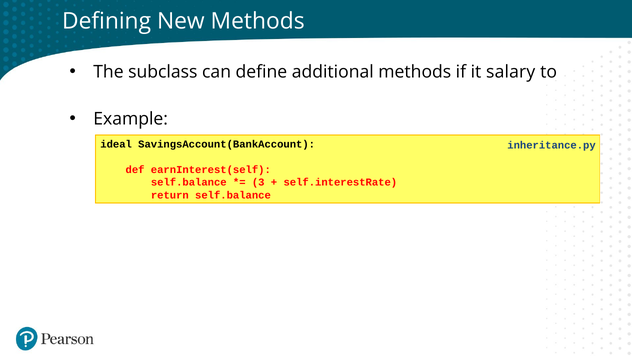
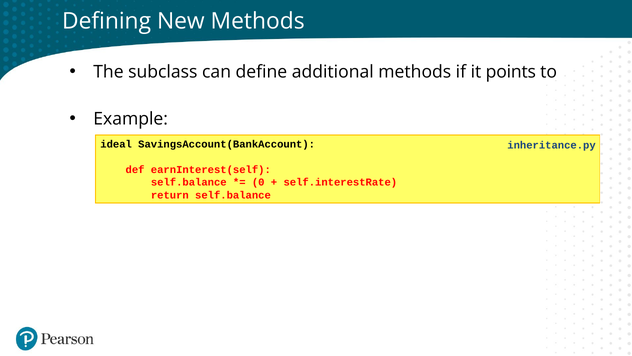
salary: salary -> points
3: 3 -> 0
